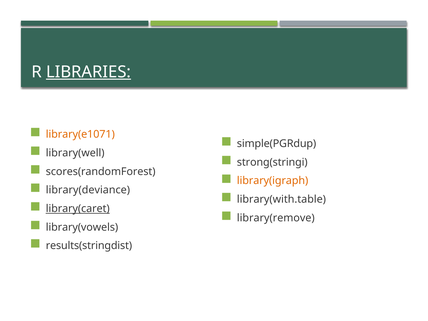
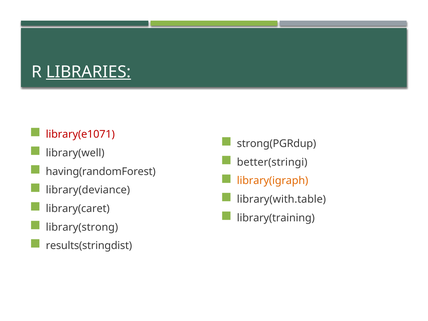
library(e1071 colour: orange -> red
simple(PGRdup: simple(PGRdup -> strong(PGRdup
strong(stringi: strong(stringi -> better(stringi
scores(randomForest: scores(randomForest -> having(randomForest
library(caret underline: present -> none
library(remove: library(remove -> library(training
library(vowels: library(vowels -> library(strong
